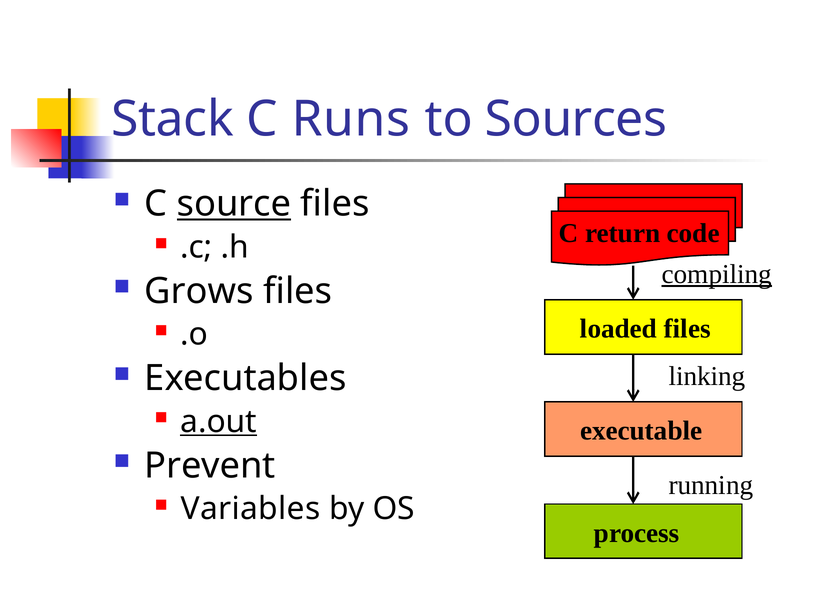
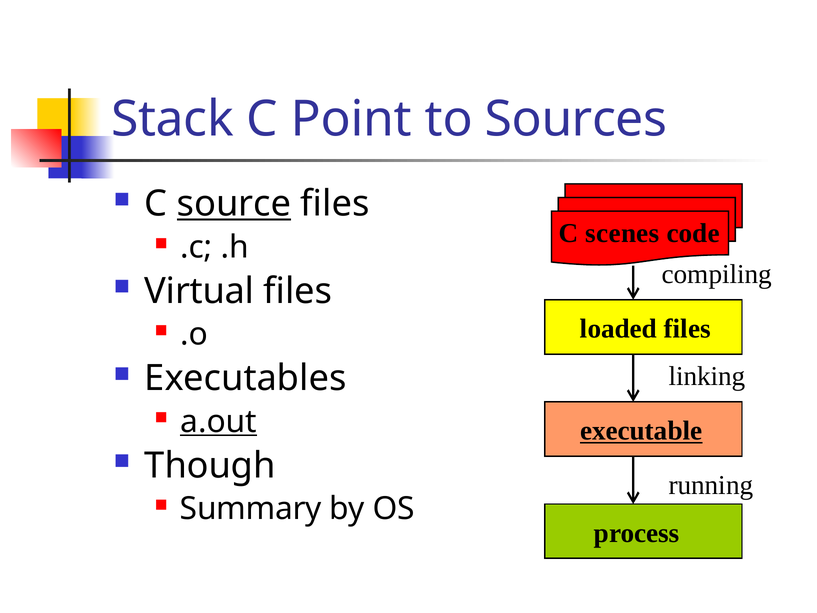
Runs: Runs -> Point
return: return -> scenes
compiling underline: present -> none
Grows: Grows -> Virtual
executable underline: none -> present
Prevent: Prevent -> Though
Variables: Variables -> Summary
